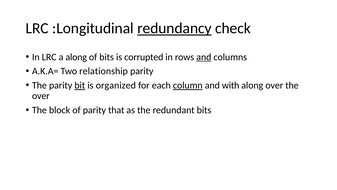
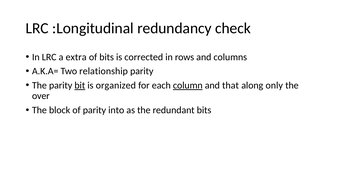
redundancy underline: present -> none
a along: along -> extra
corrupted: corrupted -> corrected
and at (204, 57) underline: present -> none
with: with -> that
along over: over -> only
that: that -> into
